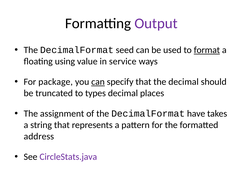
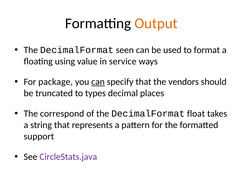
Output colour: purple -> orange
seed: seed -> seen
format underline: present -> none
the decimal: decimal -> vendors
assignment: assignment -> correspond
have: have -> float
address: address -> support
